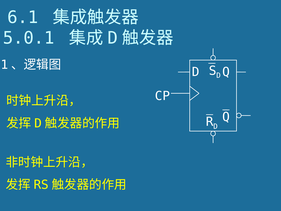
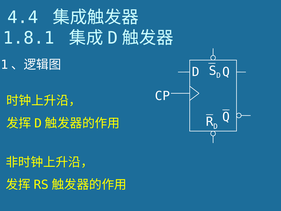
6.1: 6.1 -> 4.4
5.0.1: 5.0.1 -> 1.8.1
